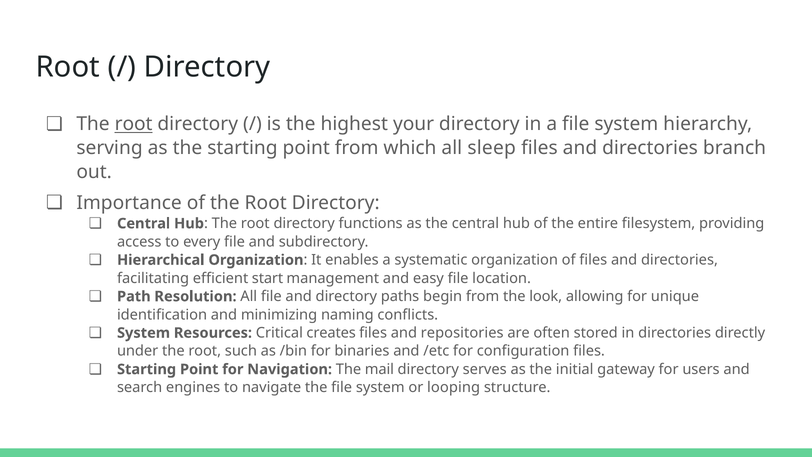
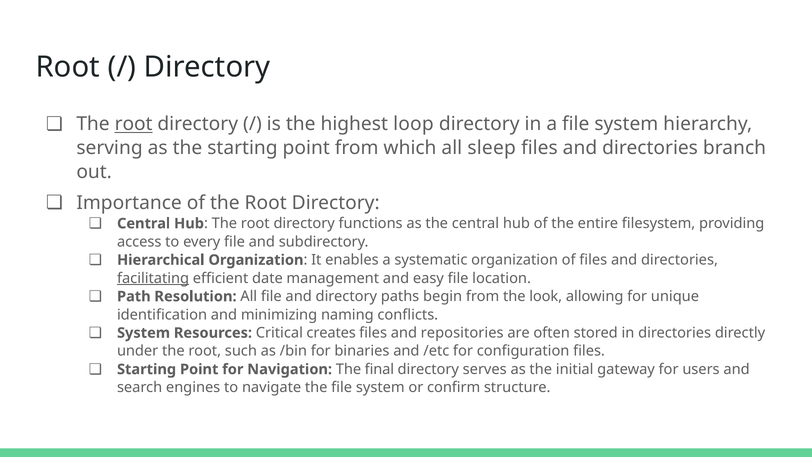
your: your -> loop
facilitating underline: none -> present
start: start -> date
mail: mail -> final
looping: looping -> confirm
